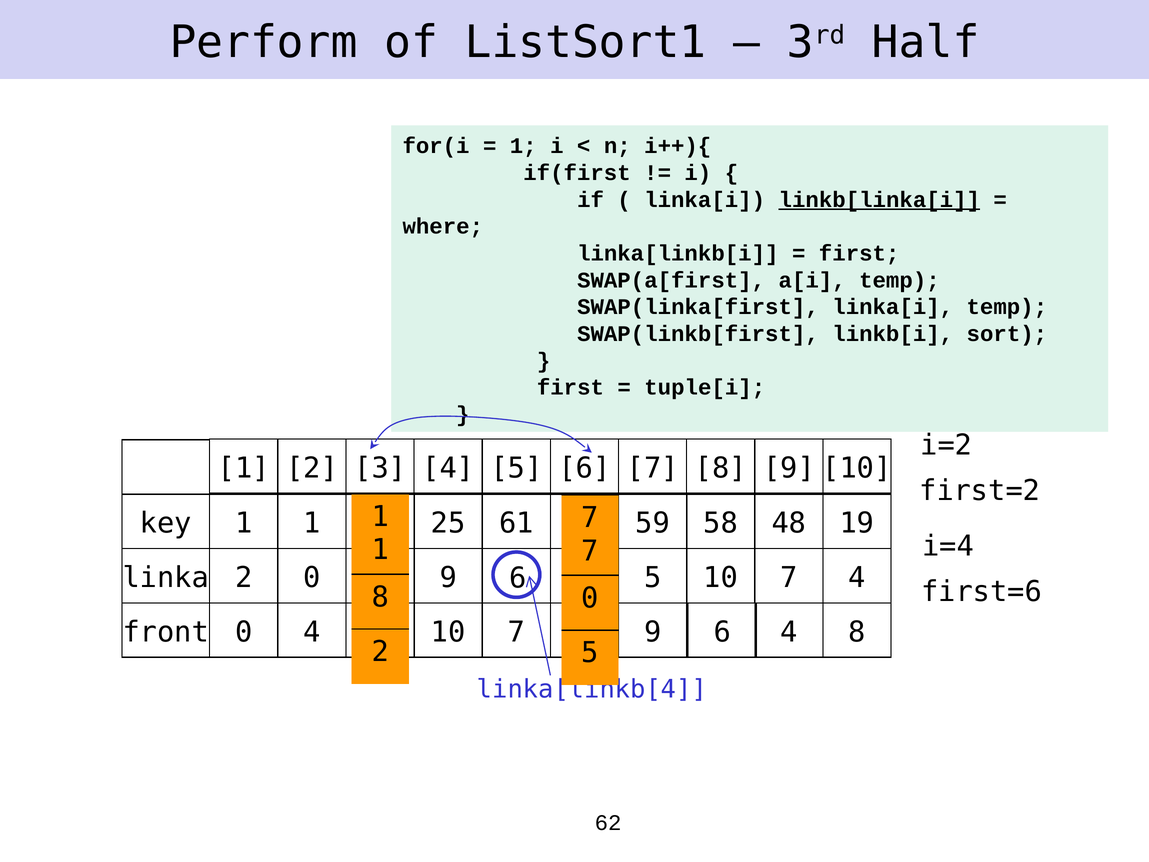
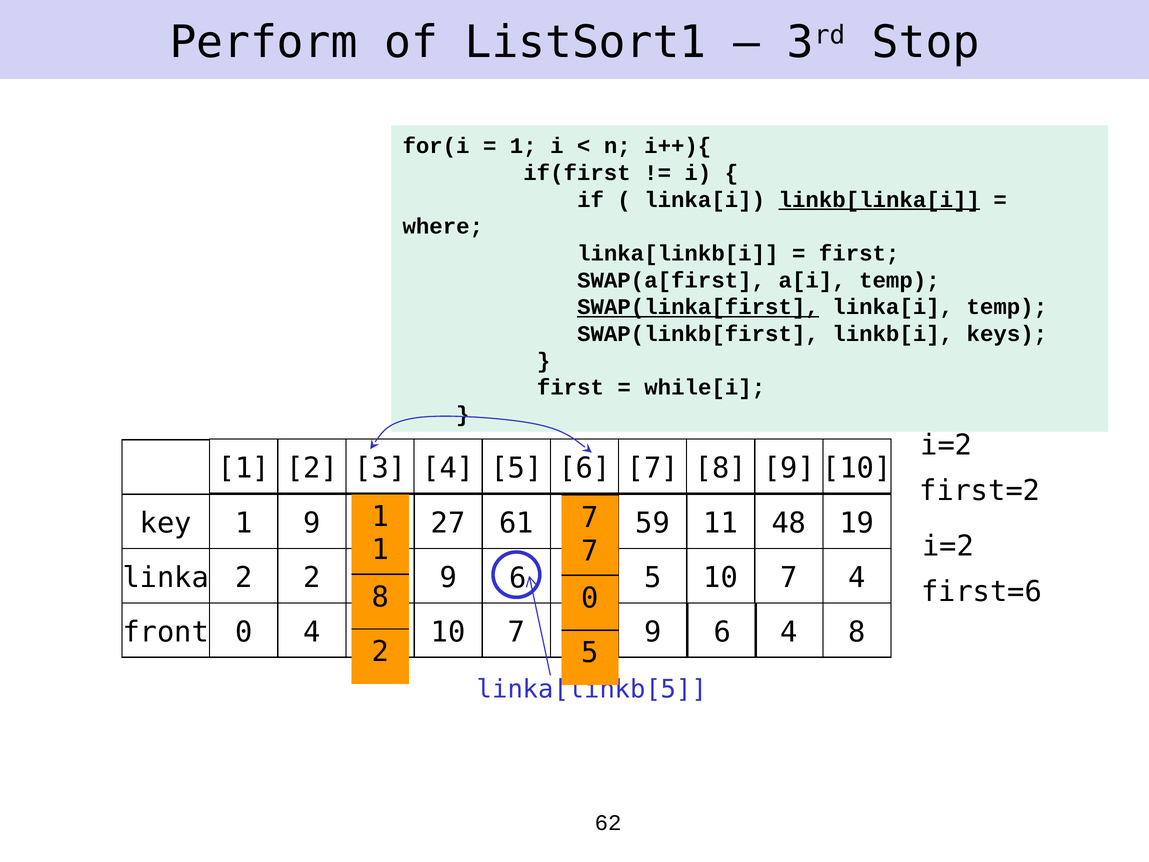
Half: Half -> Stop
SWAP(linka[first underline: none -> present
sort: sort -> keys
tuple[i: tuple[i -> while[i
1 at (312, 523): 1 -> 9
25: 25 -> 27
59 58: 58 -> 11
i=4 at (948, 546): i=4 -> i=2
2 0: 0 -> 2
linka[linkb[4: linka[linkb[4 -> linka[linkb[5
